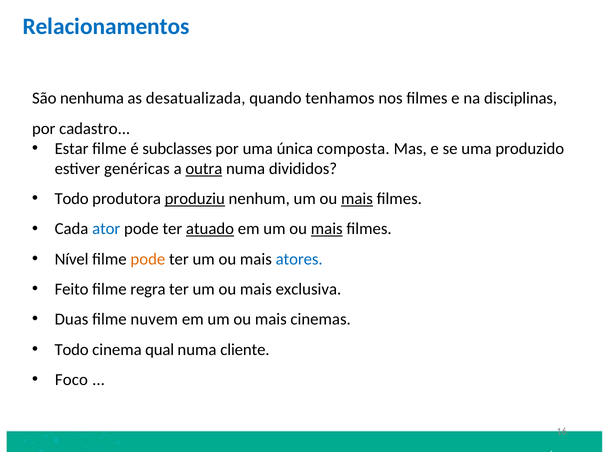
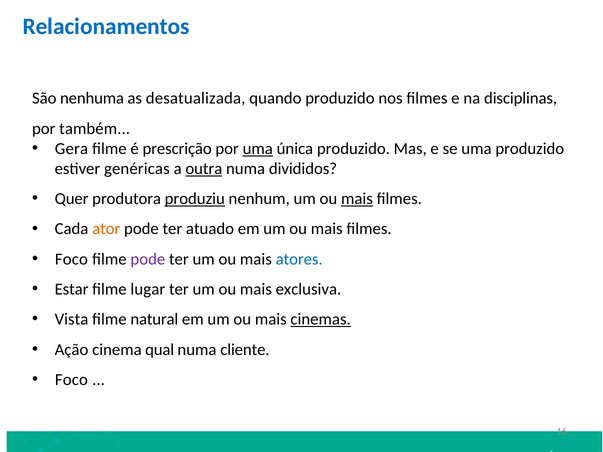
quando tenhamos: tenhamos -> produzido
cadastro: cadastro -> também
Estar: Estar -> Gera
subclasses: subclasses -> prescrição
uma at (258, 149) underline: none -> present
única composta: composta -> produzido
Todo at (72, 199): Todo -> Quer
ator colour: blue -> orange
atuado underline: present -> none
mais at (327, 229) underline: present -> none
Nível at (72, 259): Nível -> Foco
pode at (148, 259) colour: orange -> purple
Feito: Feito -> Estar
regra: regra -> lugar
Duas: Duas -> Vista
nuvem: nuvem -> natural
cinemas underline: none -> present
Todo at (72, 350): Todo -> Ação
